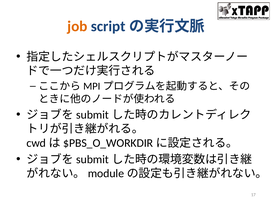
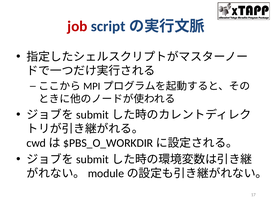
job colour: orange -> red
